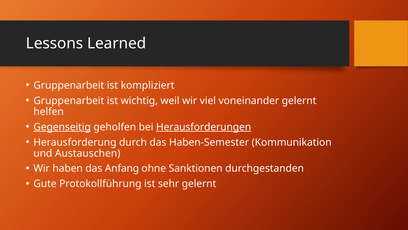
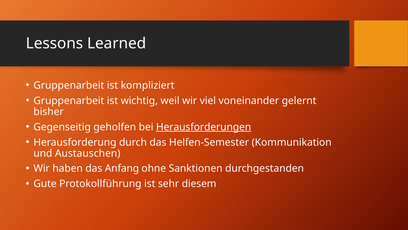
helfen: helfen -> bisher
Gegenseitig underline: present -> none
Haben-Semester: Haben-Semester -> Helfen-Semester
sehr gelernt: gelernt -> diesem
